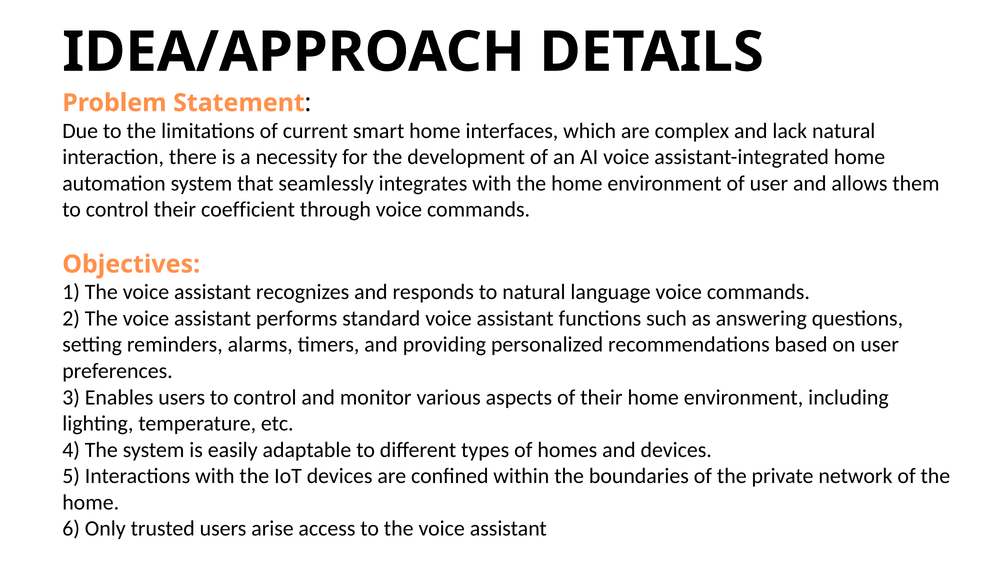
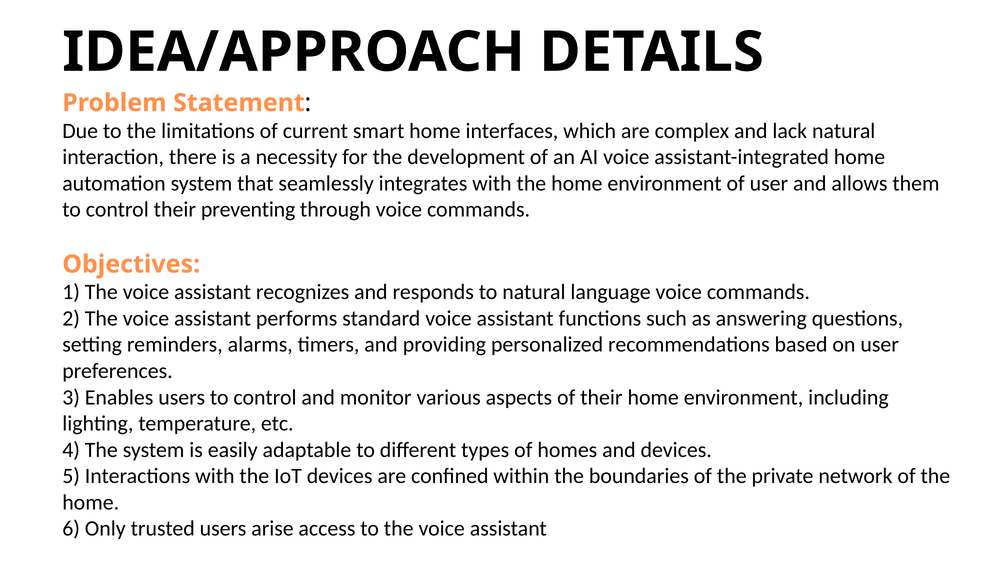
coefficient: coefficient -> preventing
